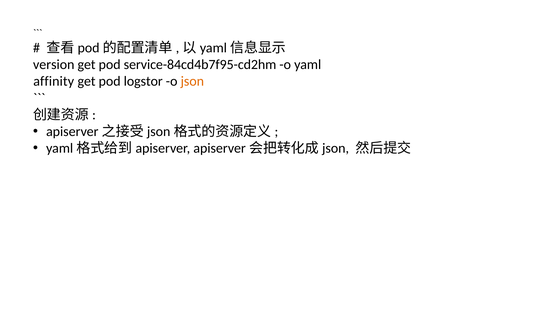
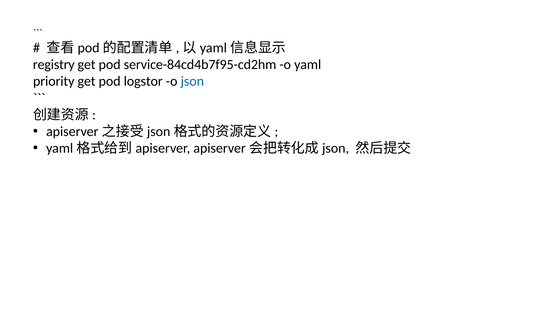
version: version -> registry
affinity: affinity -> priority
json colour: orange -> blue
